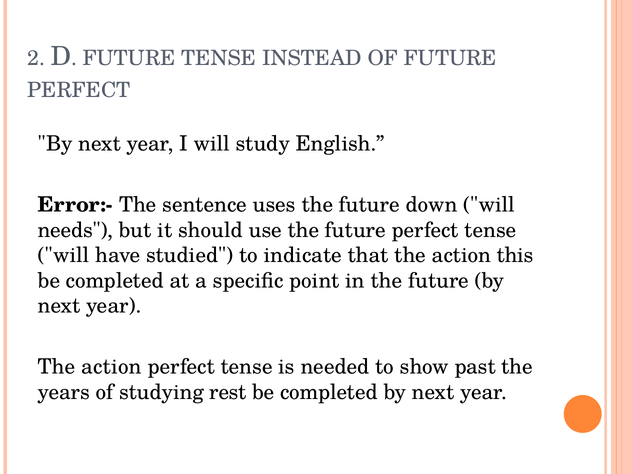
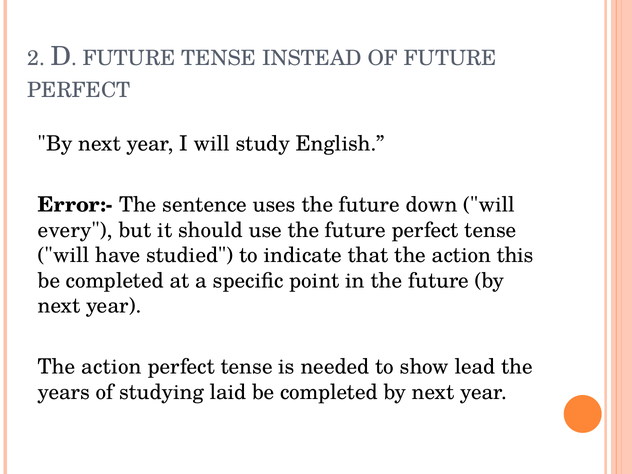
needs: needs -> every
past: past -> lead
rest: rest -> laid
